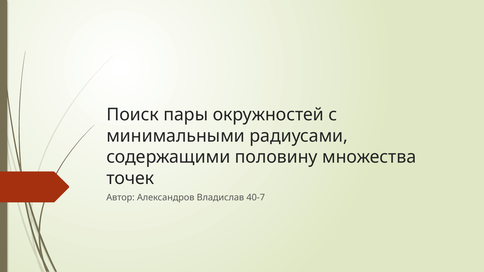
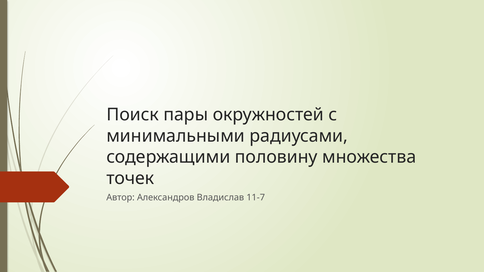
40-7: 40-7 -> 11-7
